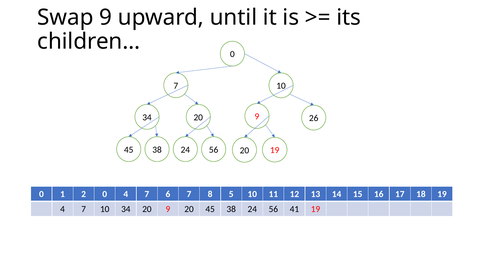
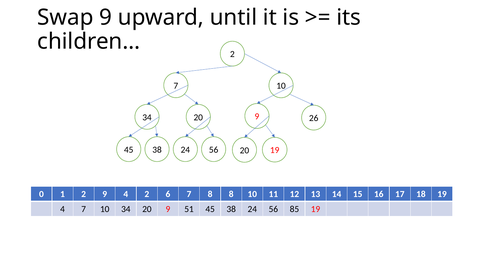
children… 0: 0 -> 2
2 0: 0 -> 9
7 at (147, 194): 7 -> 2
8 5: 5 -> 8
20 9 20: 20 -> 51
41: 41 -> 85
